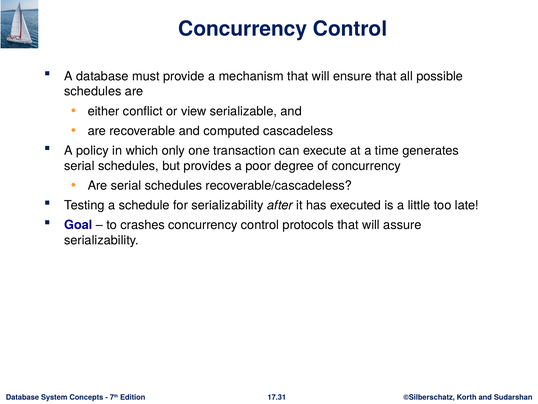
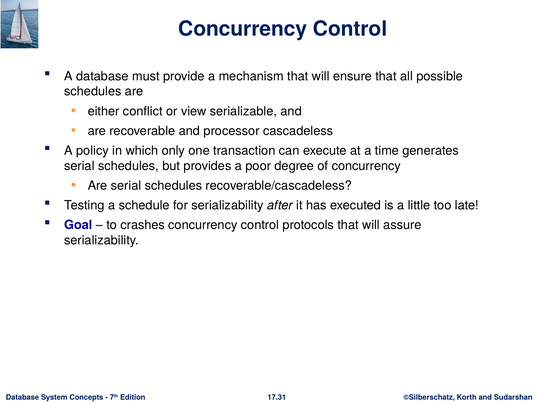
computed: computed -> processor
